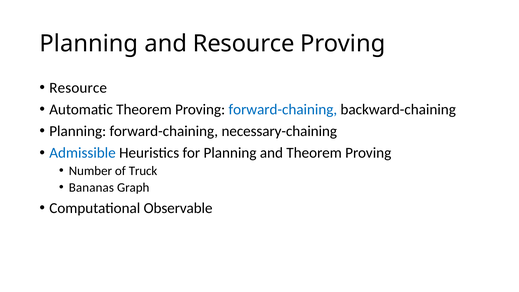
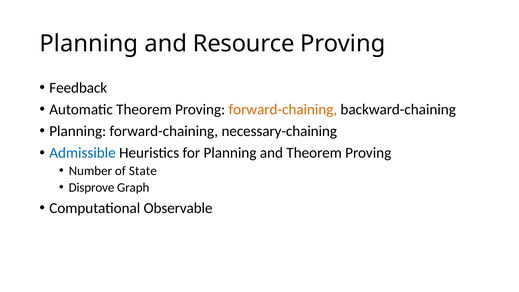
Resource at (78, 88): Resource -> Feedback
forward-chaining at (283, 109) colour: blue -> orange
Truck: Truck -> State
Bananas: Bananas -> Disprove
